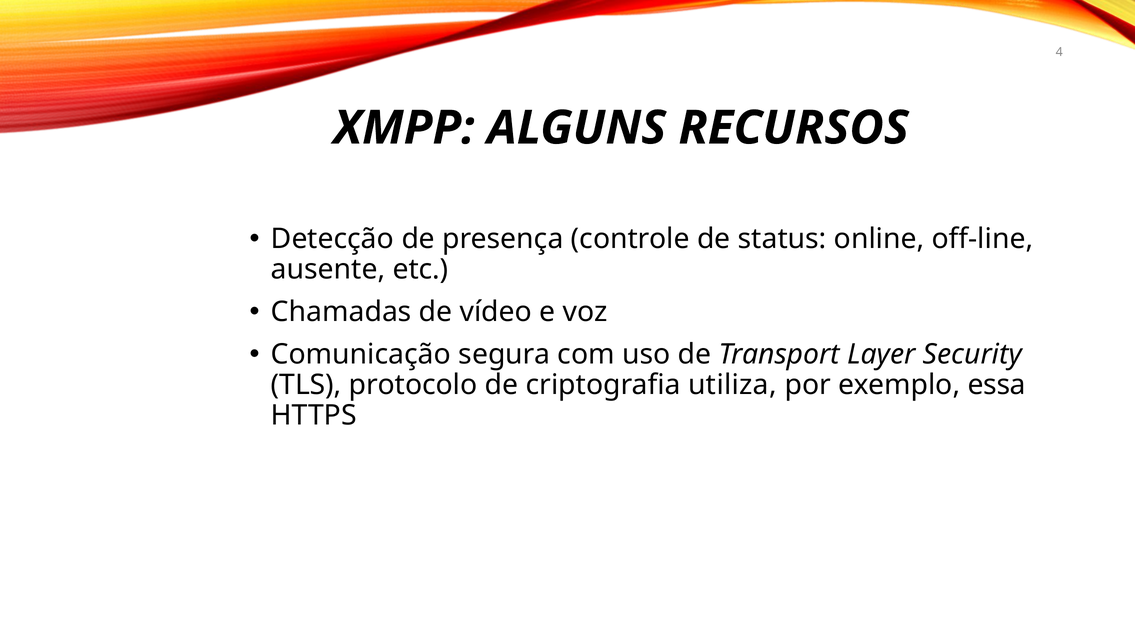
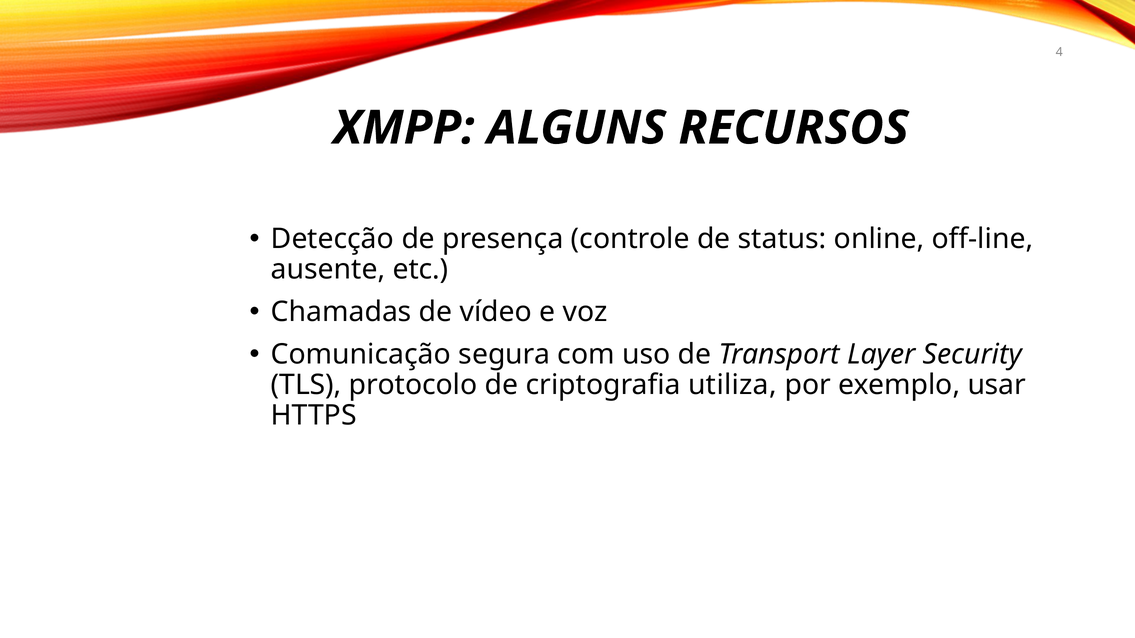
essa: essa -> usar
